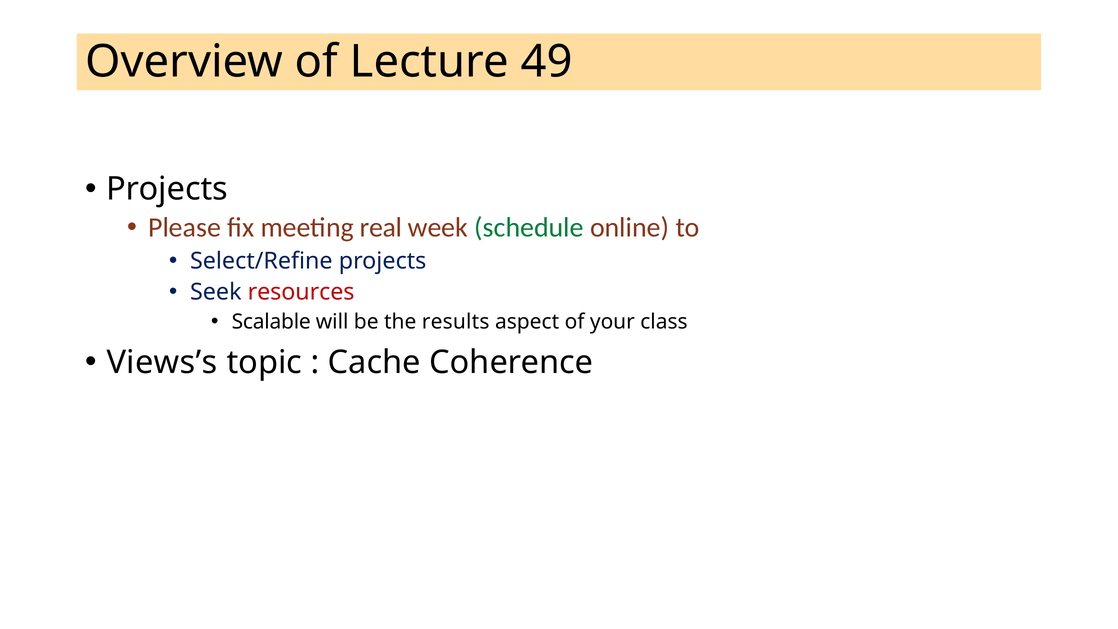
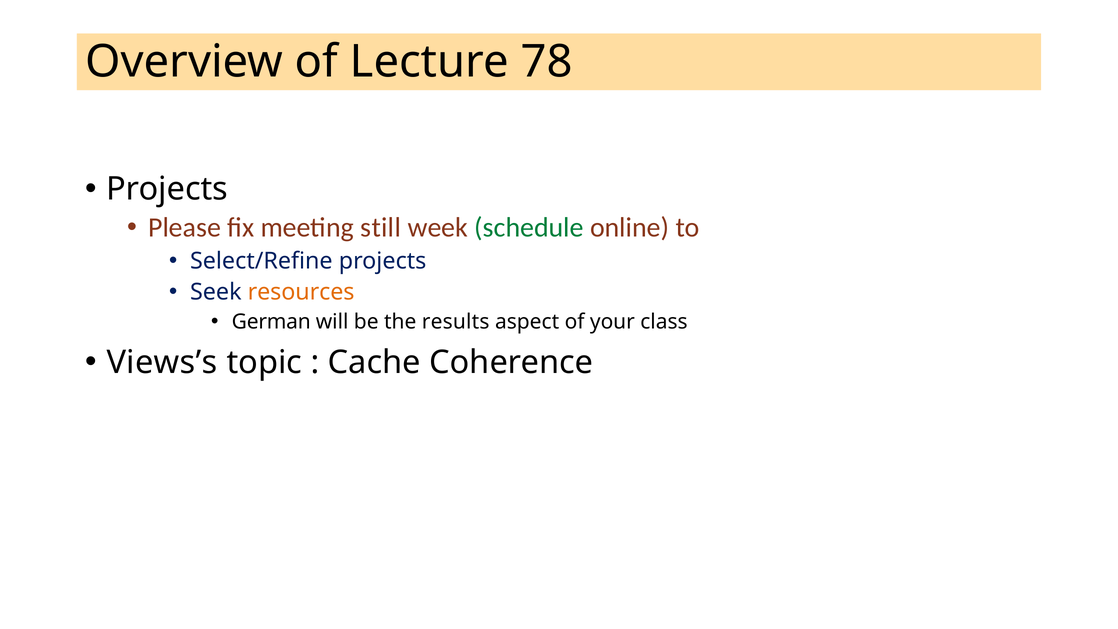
49: 49 -> 78
real: real -> still
resources colour: red -> orange
Scalable: Scalable -> German
